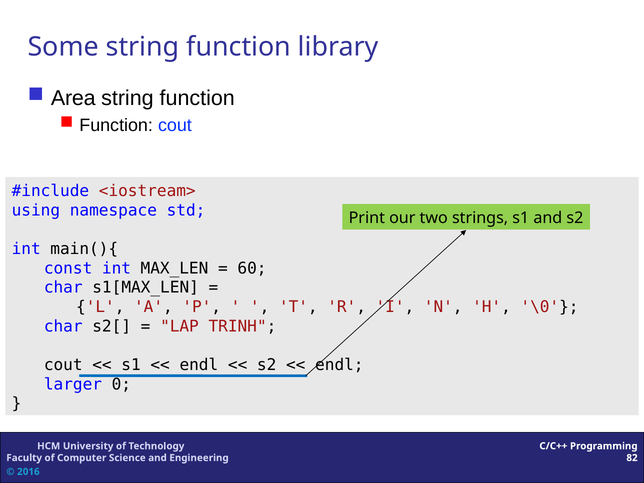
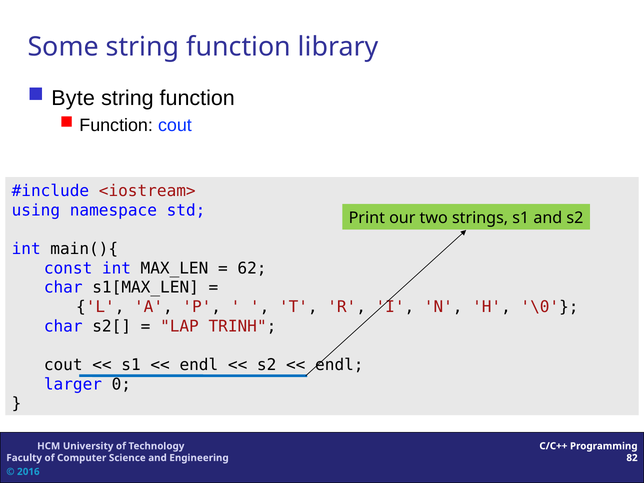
Area: Area -> Byte
60: 60 -> 62
